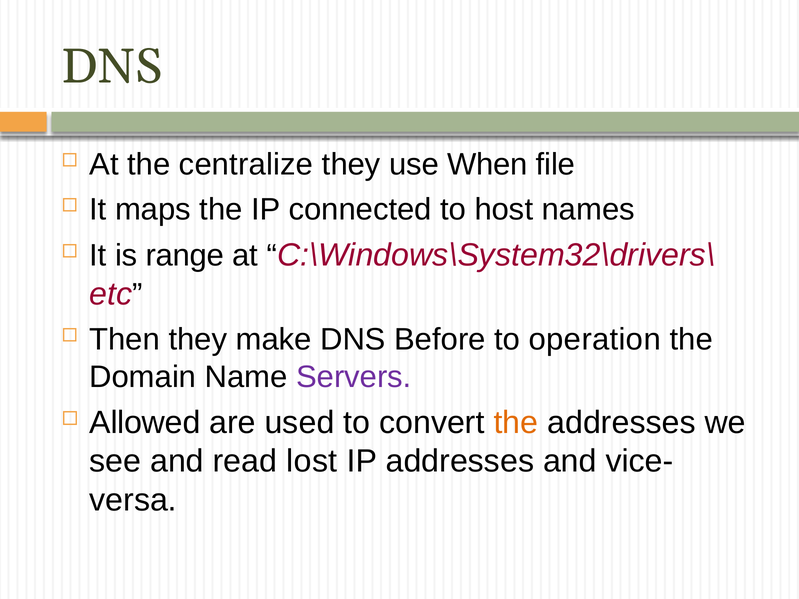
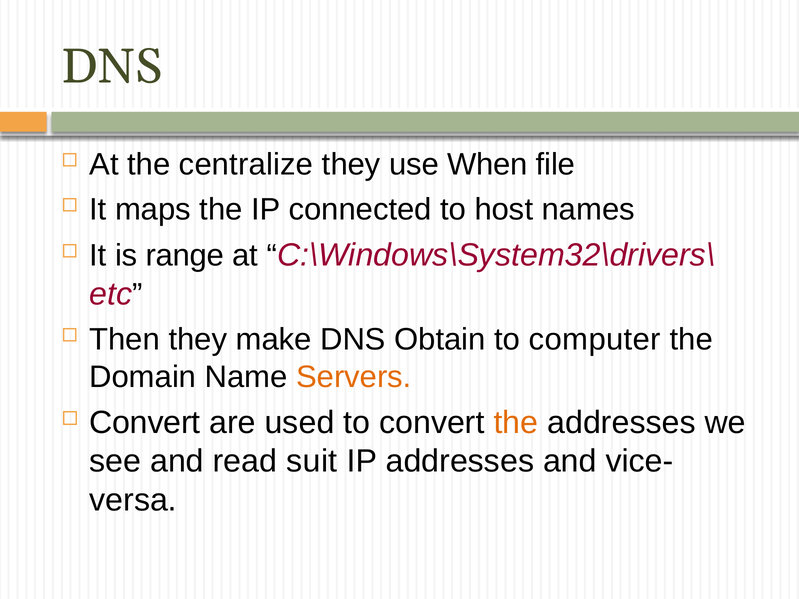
Before: Before -> Obtain
operation: operation -> computer
Servers colour: purple -> orange
Allowed at (145, 423): Allowed -> Convert
lost: lost -> suit
